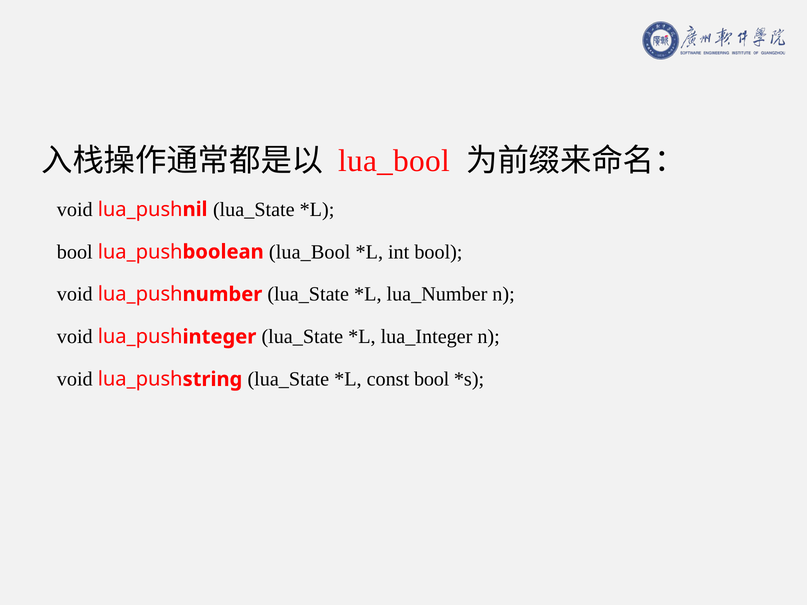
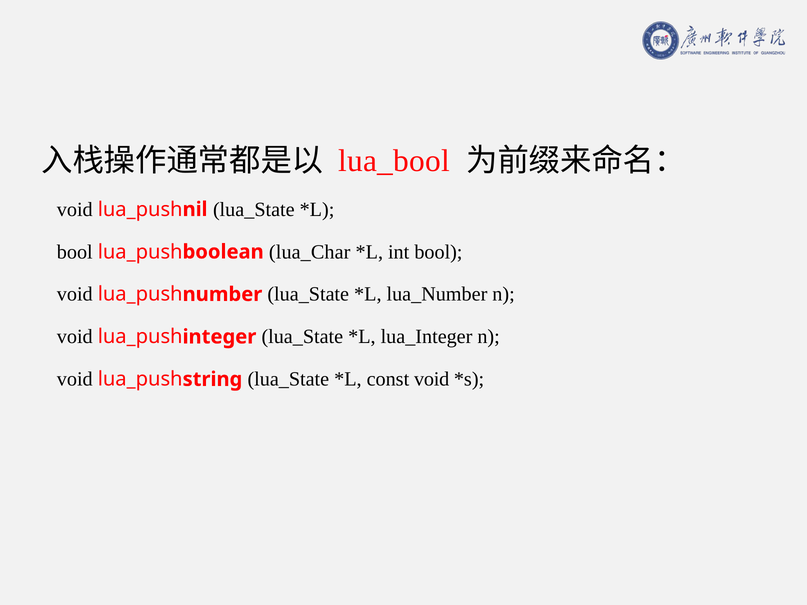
lua_Bool at (310, 252): lua_Bool -> lua_Char
const bool: bool -> void
